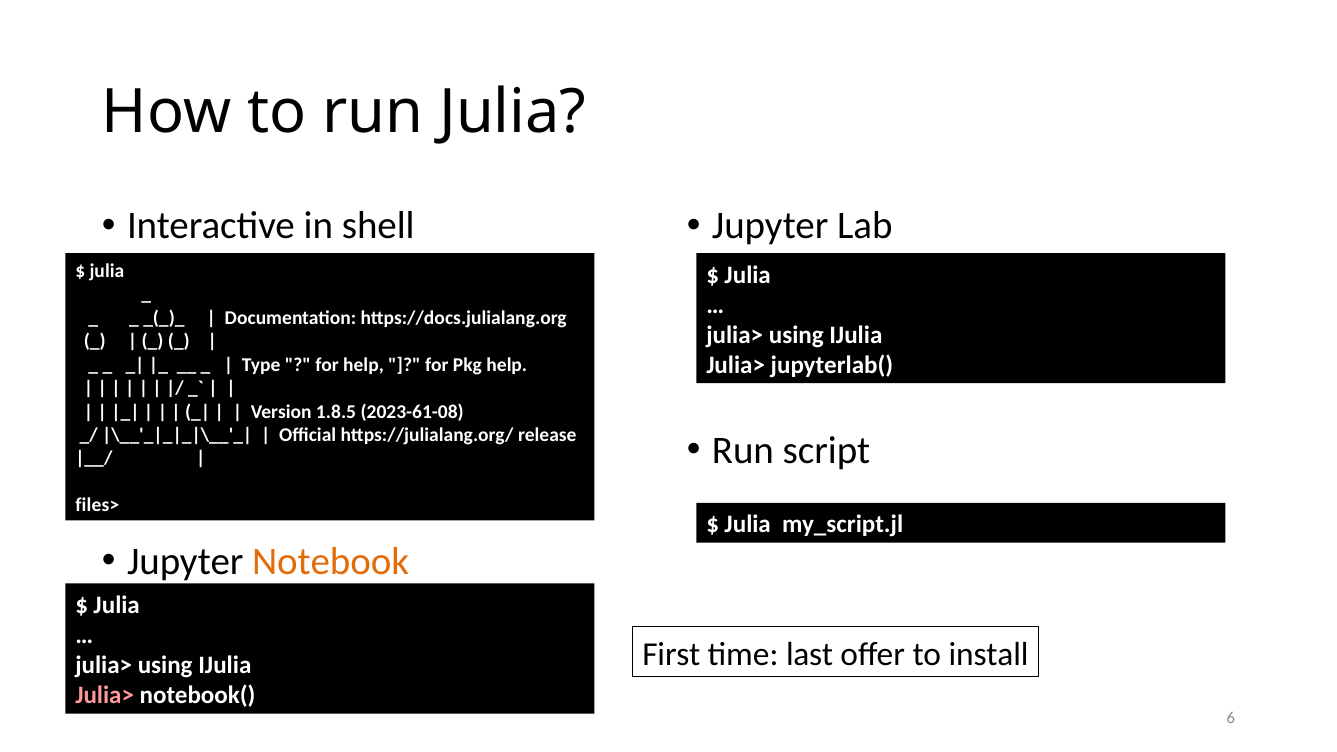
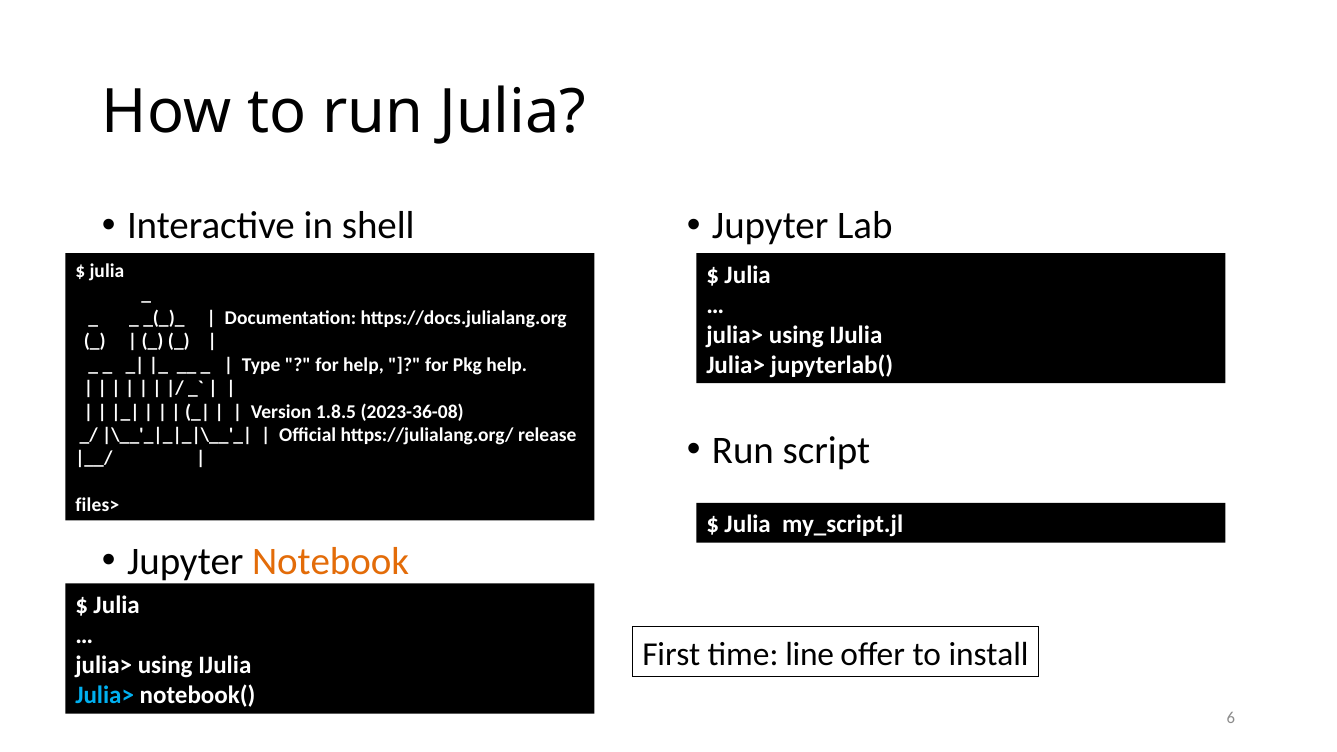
2023-61-08: 2023-61-08 -> 2023-36-08
last: last -> line
Julia> at (105, 695) colour: pink -> light blue
